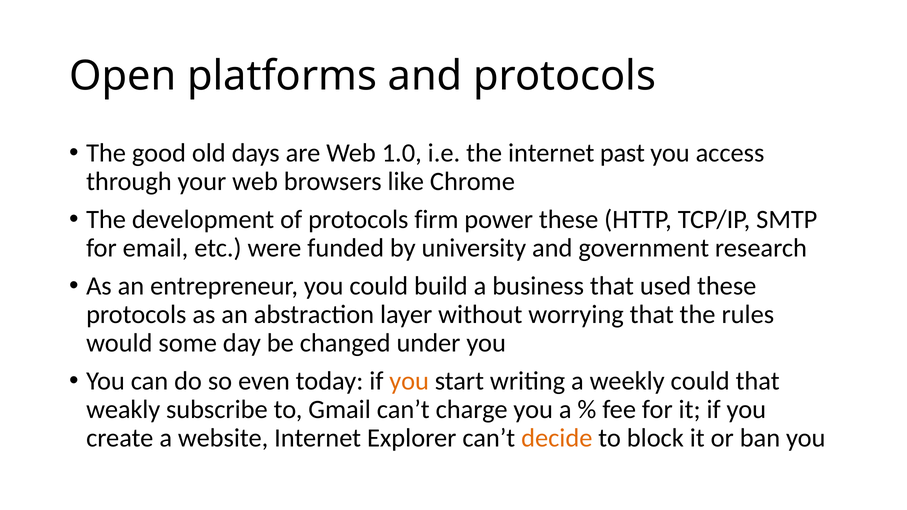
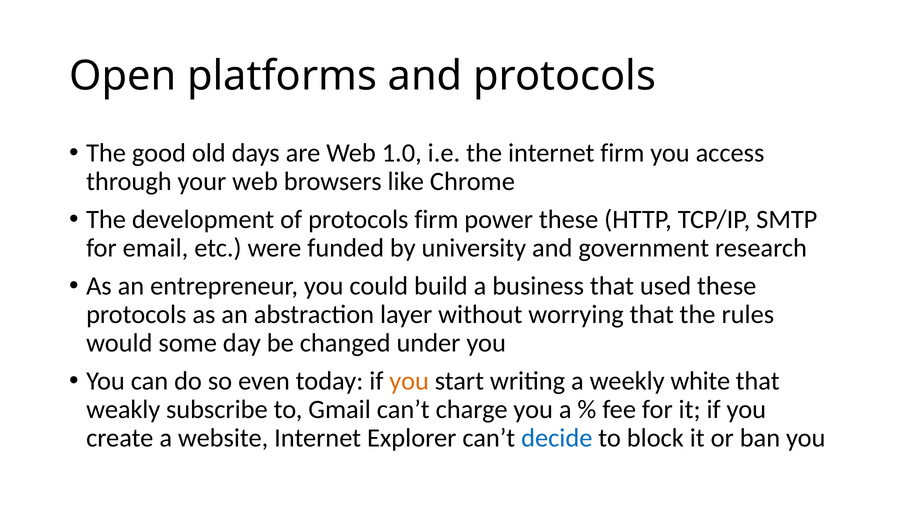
internet past: past -> firm
weekly could: could -> white
decide colour: orange -> blue
